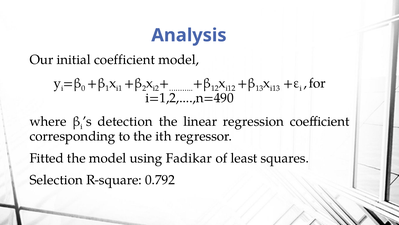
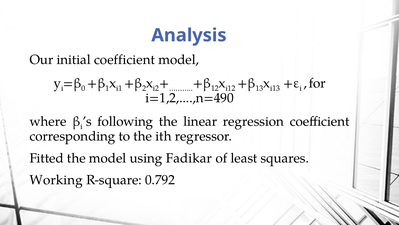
detection: detection -> following
Selection: Selection -> Working
